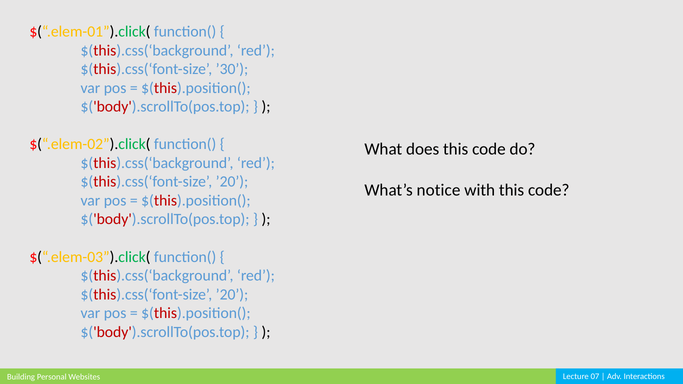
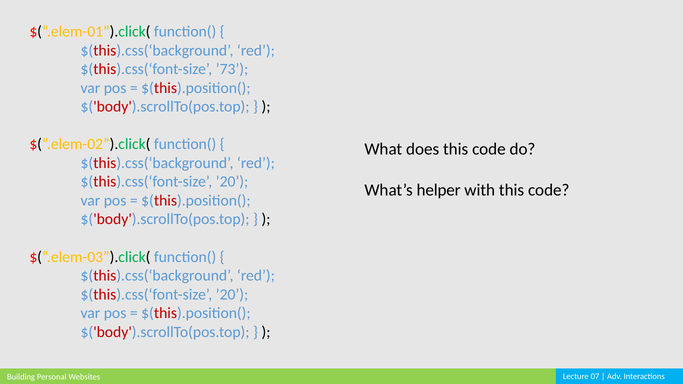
’30: ’30 -> ’73
notice: notice -> helper
